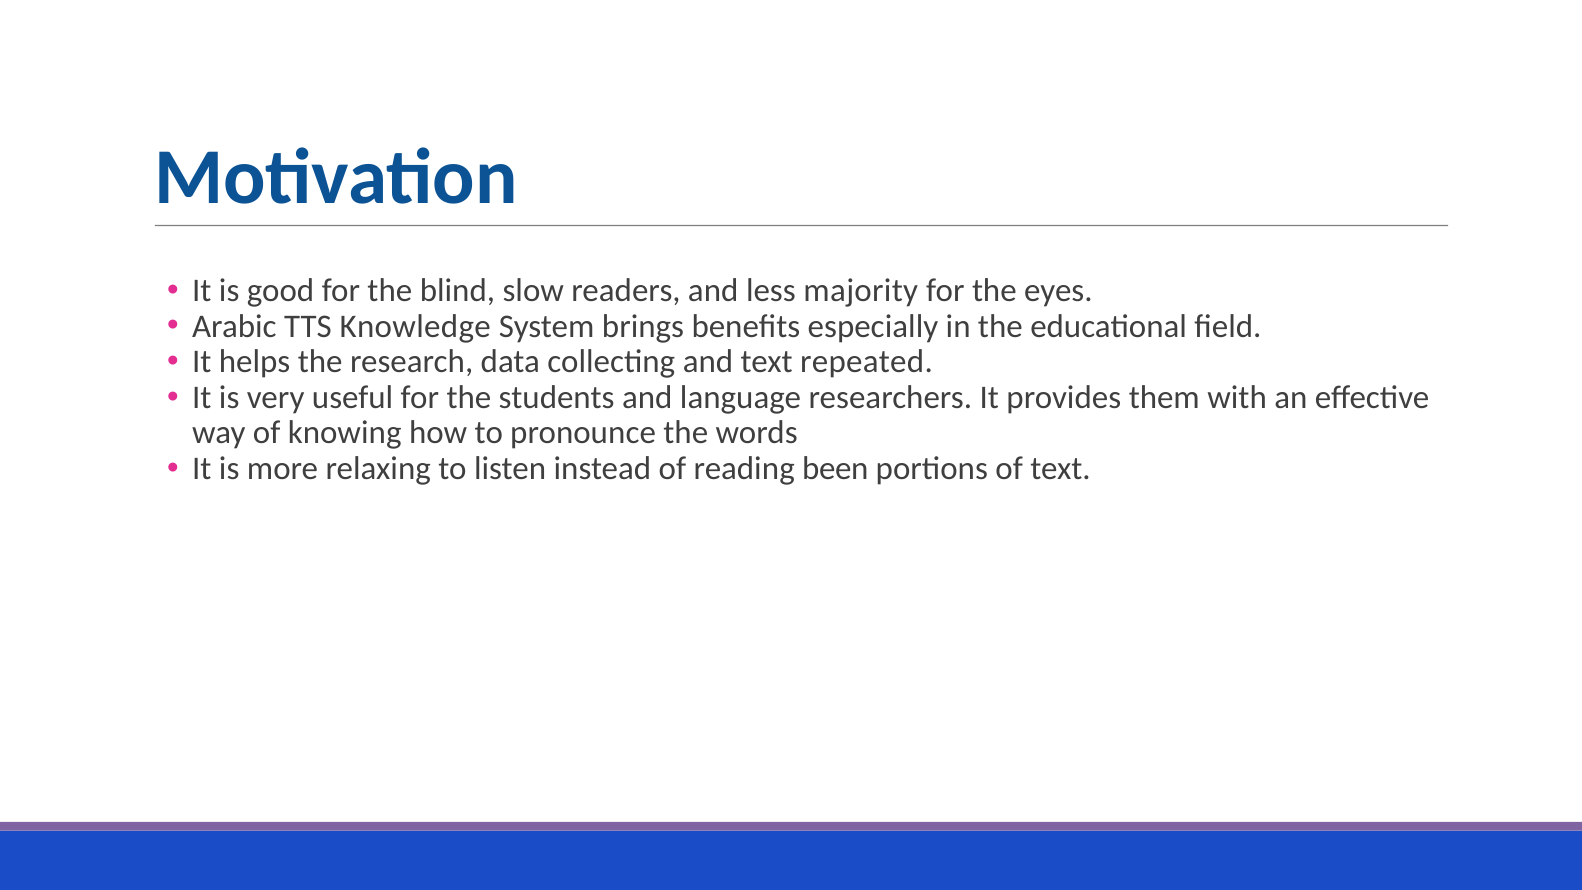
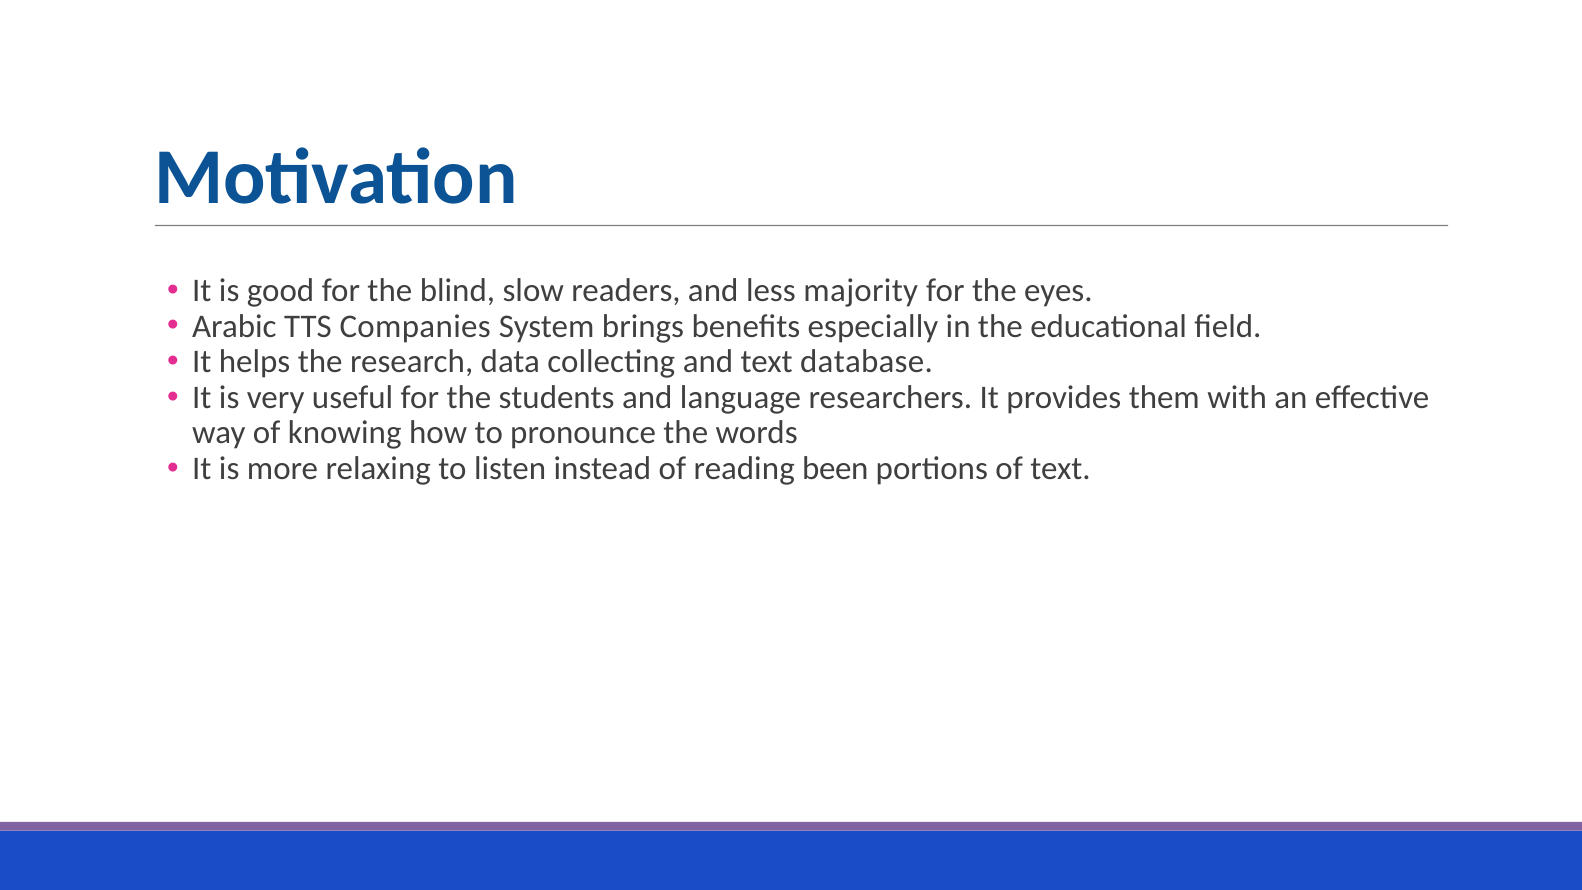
Knowledge: Knowledge -> Companies
repeated: repeated -> database
